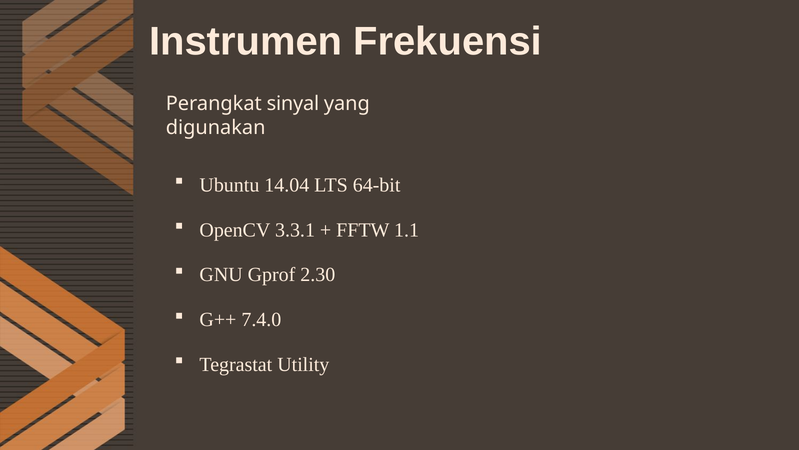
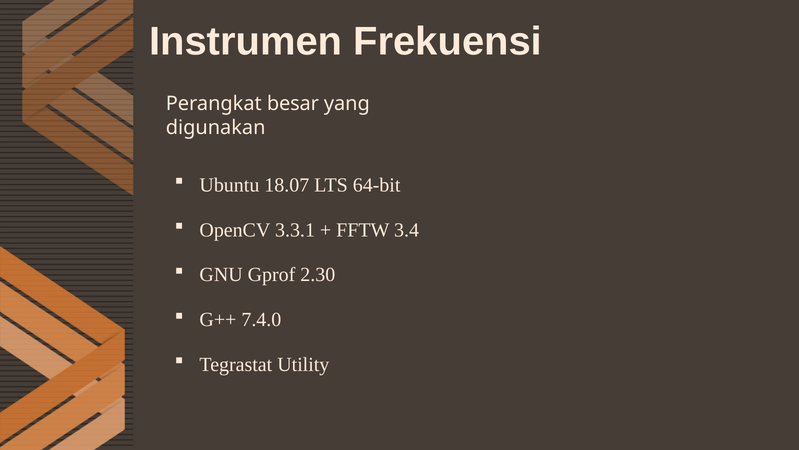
sinyal: sinyal -> besar
14.04: 14.04 -> 18.07
1.1: 1.1 -> 3.4
